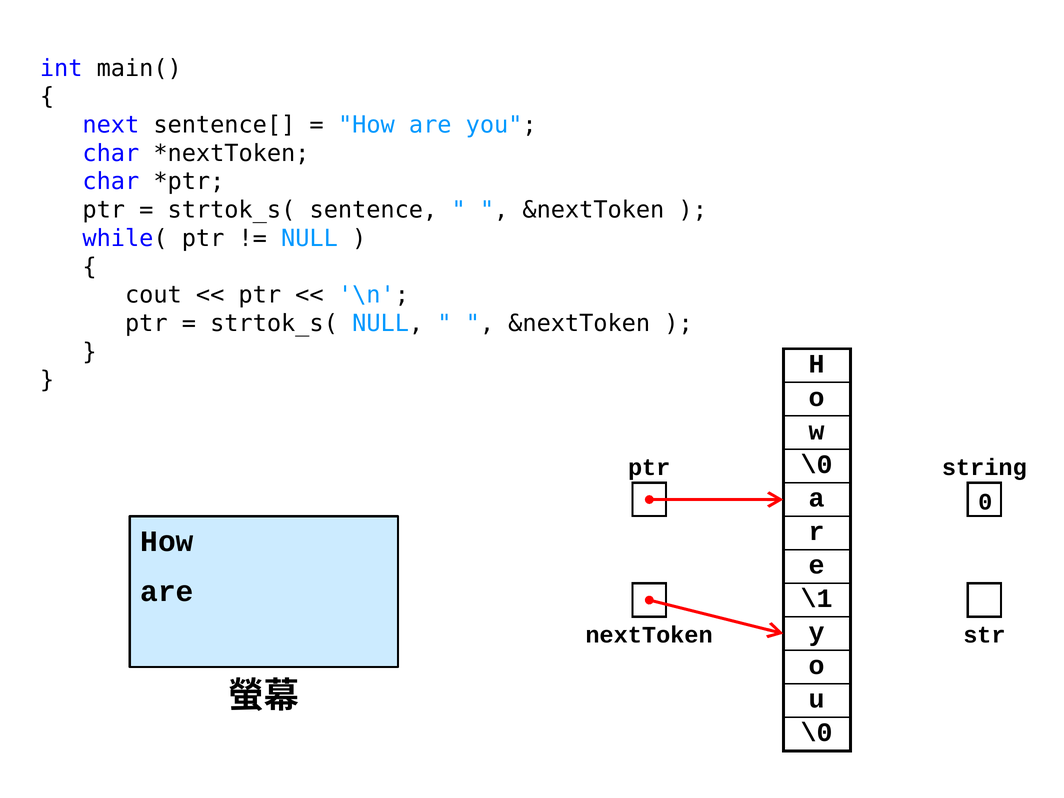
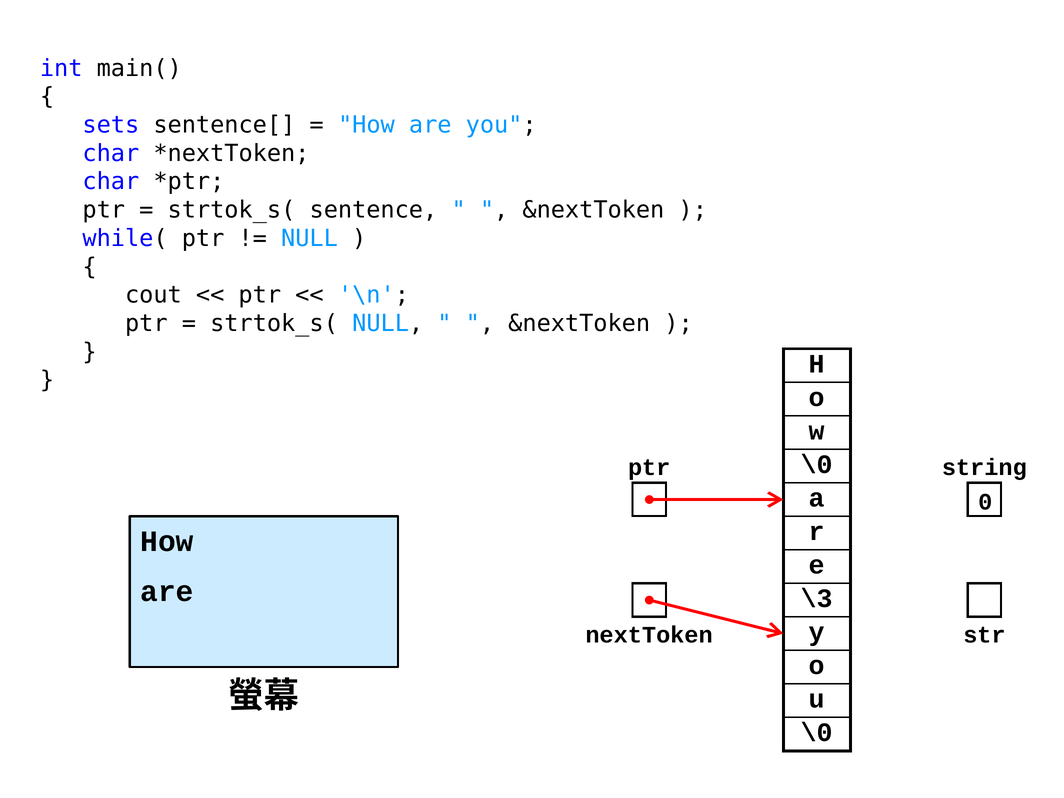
next: next -> sets
\1: \1 -> \3
